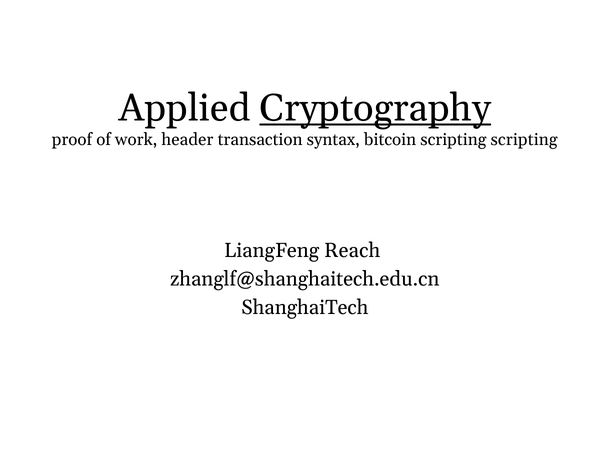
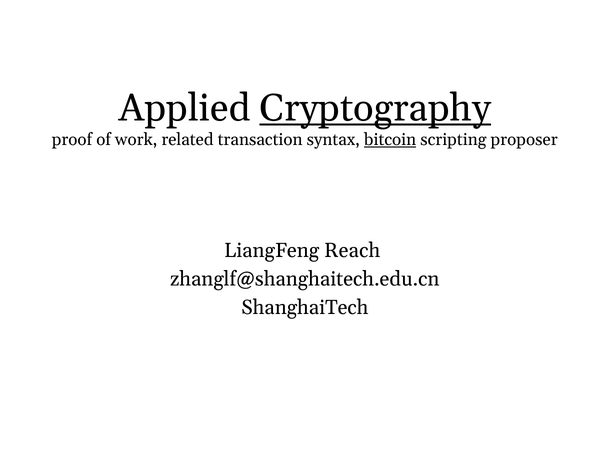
header: header -> related
bitcoin underline: none -> present
scripting scripting: scripting -> proposer
